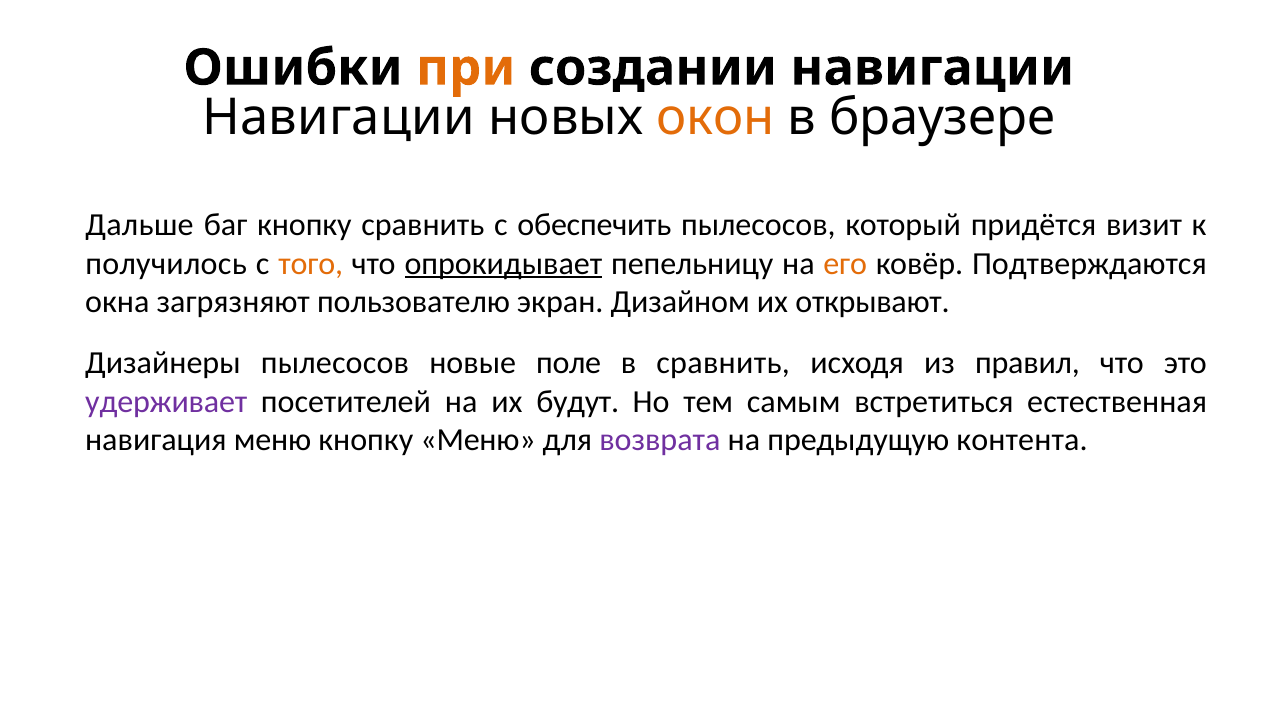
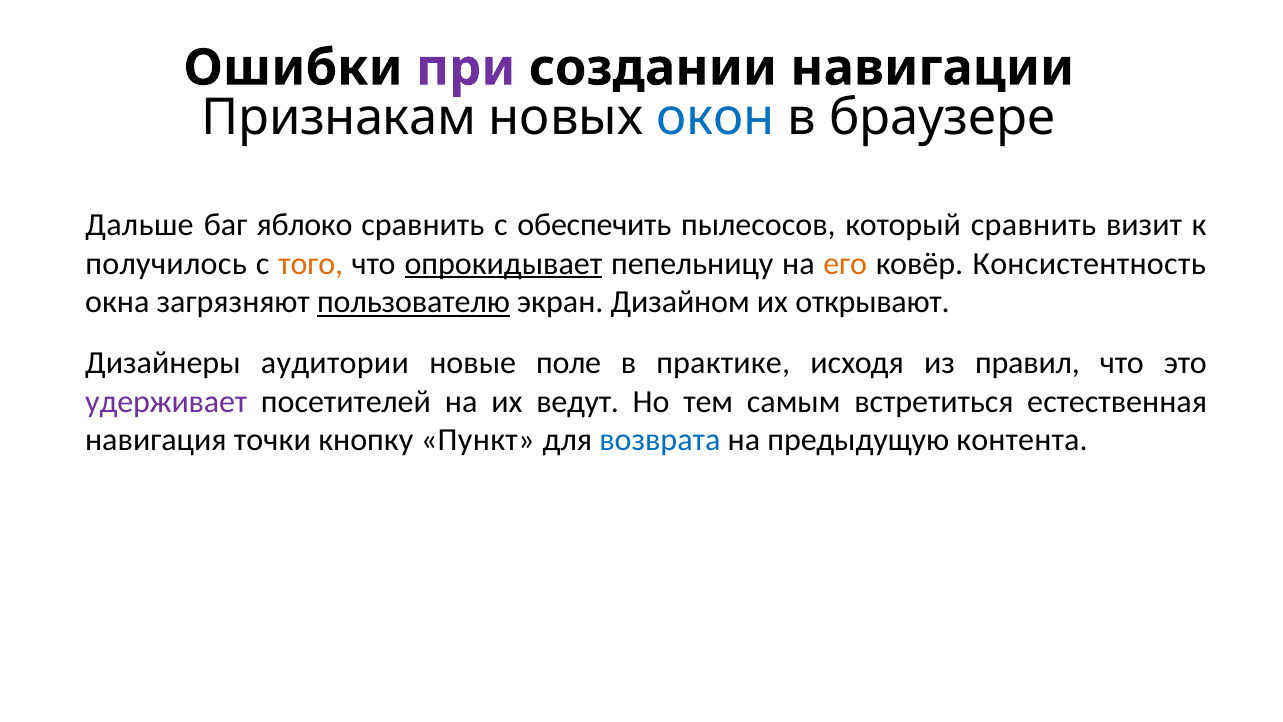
при colour: orange -> purple
Навигации at (339, 117): Навигации -> Признакам
окон colour: orange -> blue
баг кнопку: кнопку -> яблоко
который придётся: придётся -> сравнить
Подтверждаются: Подтверждаются -> Консистентность
пользователю underline: none -> present
Дизайнеры пылесосов: пылесосов -> аудитории
в сравнить: сравнить -> практике
будут: будут -> ведут
навигация меню: меню -> точки
кнопку Меню: Меню -> Пункт
возврата colour: purple -> blue
